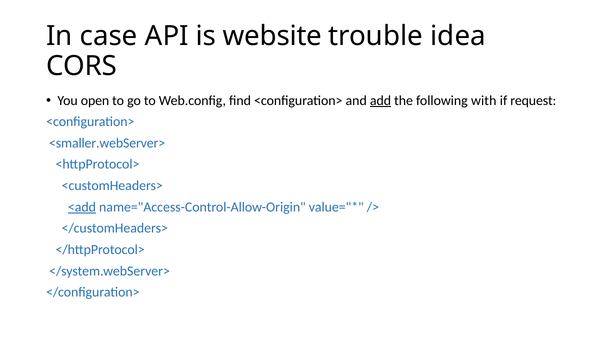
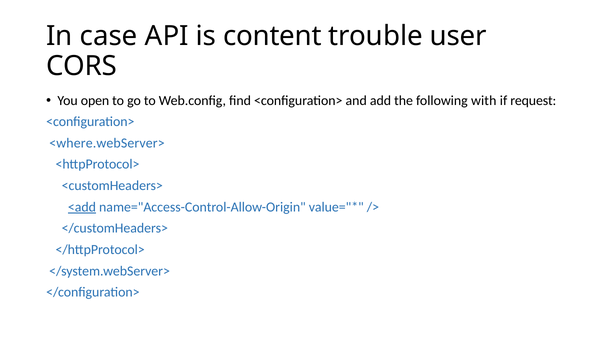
website: website -> content
idea: idea -> user
add underline: present -> none
<smaller.webServer>: <smaller.webServer> -> <where.webServer>
